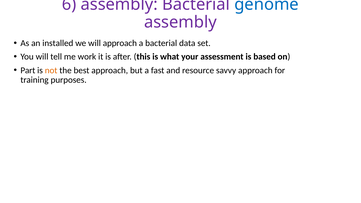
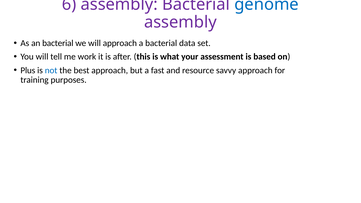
an installed: installed -> bacterial
Part: Part -> Plus
not colour: orange -> blue
